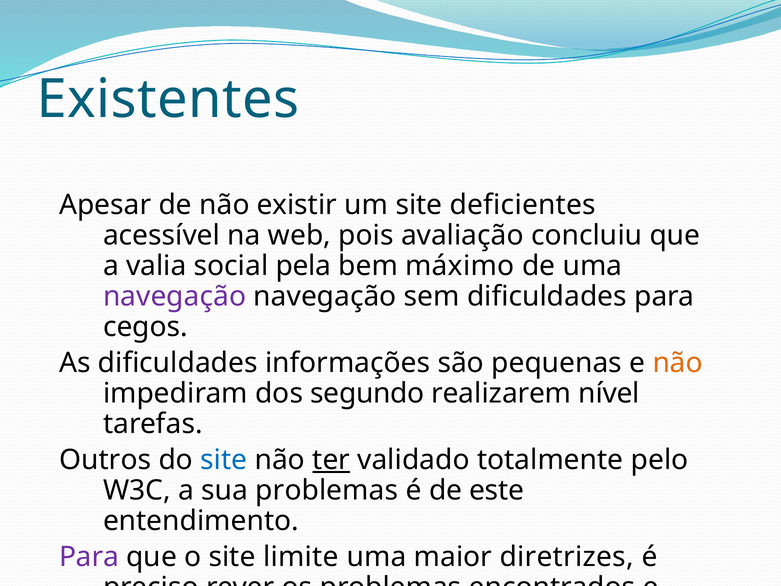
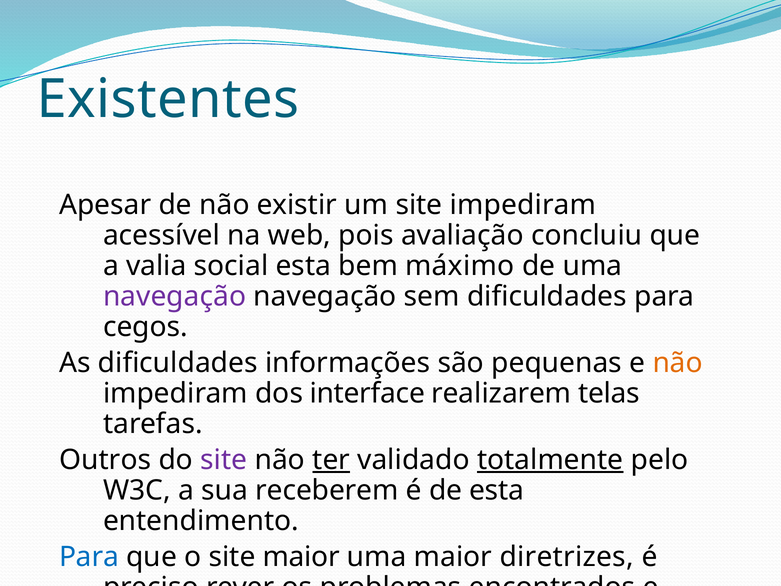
site deficientes: deficientes -> impediram
social pela: pela -> esta
segundo: segundo -> interface
nível: nível -> telas
site at (224, 460) colour: blue -> purple
totalmente underline: none -> present
sua problemas: problemas -> receberem
de este: este -> esta
Para at (89, 557) colour: purple -> blue
site limite: limite -> maior
